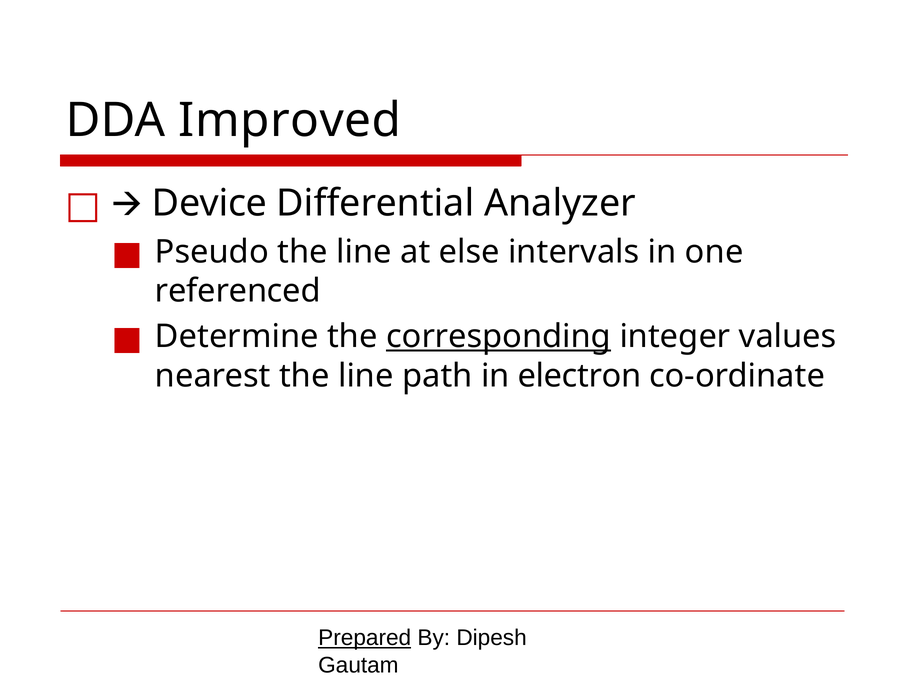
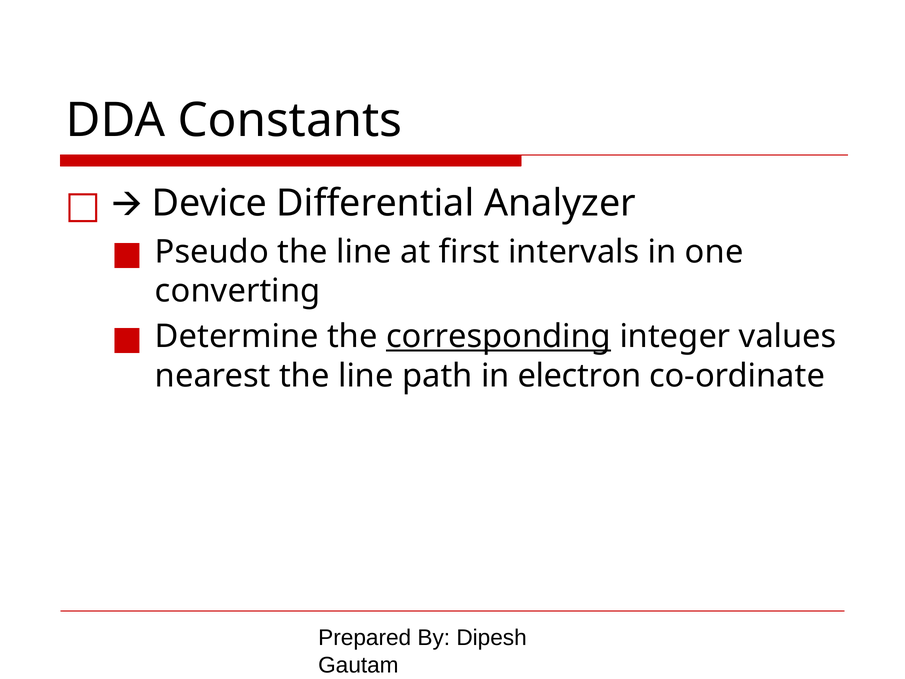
Improved: Improved -> Constants
else: else -> first
referenced: referenced -> converting
Prepared underline: present -> none
